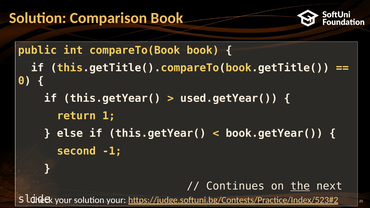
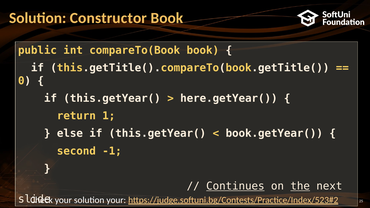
Comparison: Comparison -> Constructor
used.getYear(: used.getYear( -> here.getYear(
Continues underline: none -> present
